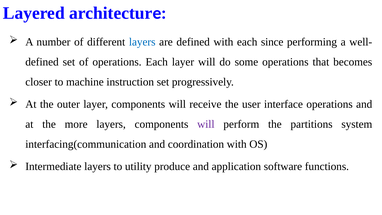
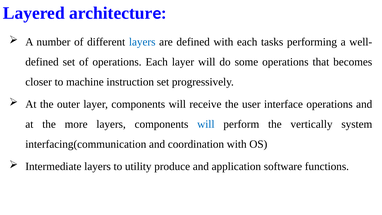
since: since -> tasks
will at (206, 124) colour: purple -> blue
partitions: partitions -> vertically
